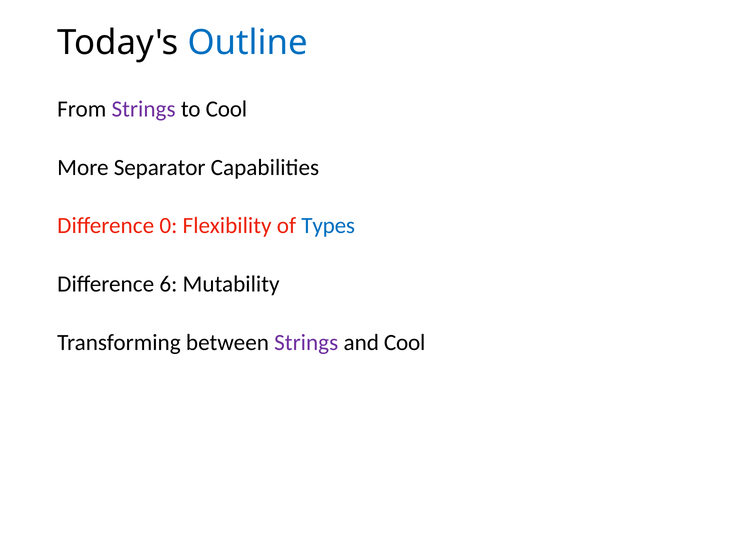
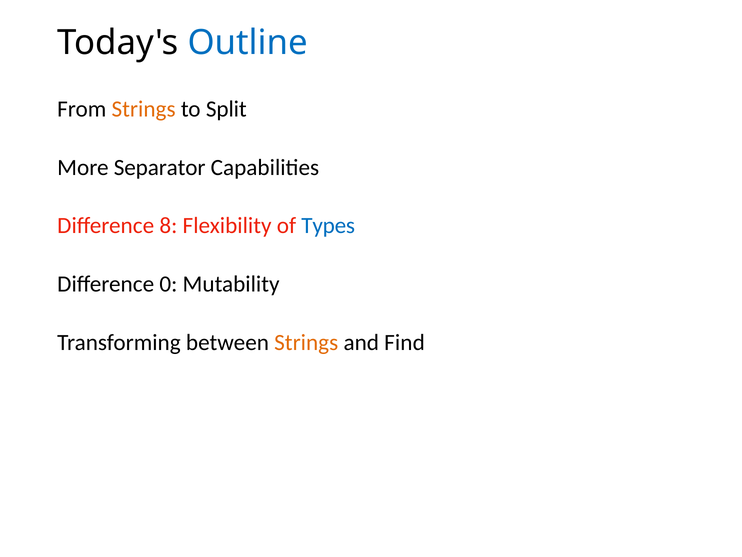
Strings at (144, 109) colour: purple -> orange
to Cool: Cool -> Split
0: 0 -> 8
6: 6 -> 0
Strings at (306, 342) colour: purple -> orange
and Cool: Cool -> Find
